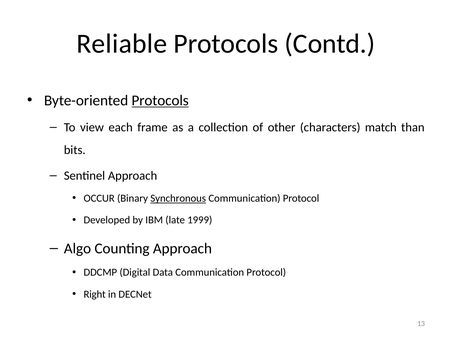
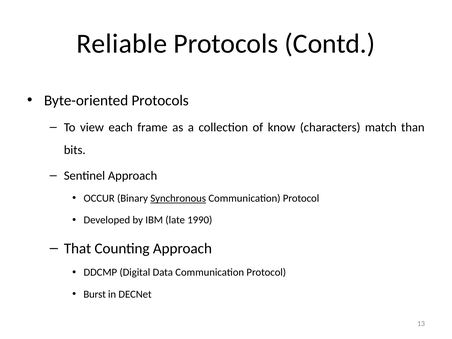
Protocols at (160, 100) underline: present -> none
other: other -> know
1999: 1999 -> 1990
Algo: Algo -> That
Right: Right -> Burst
